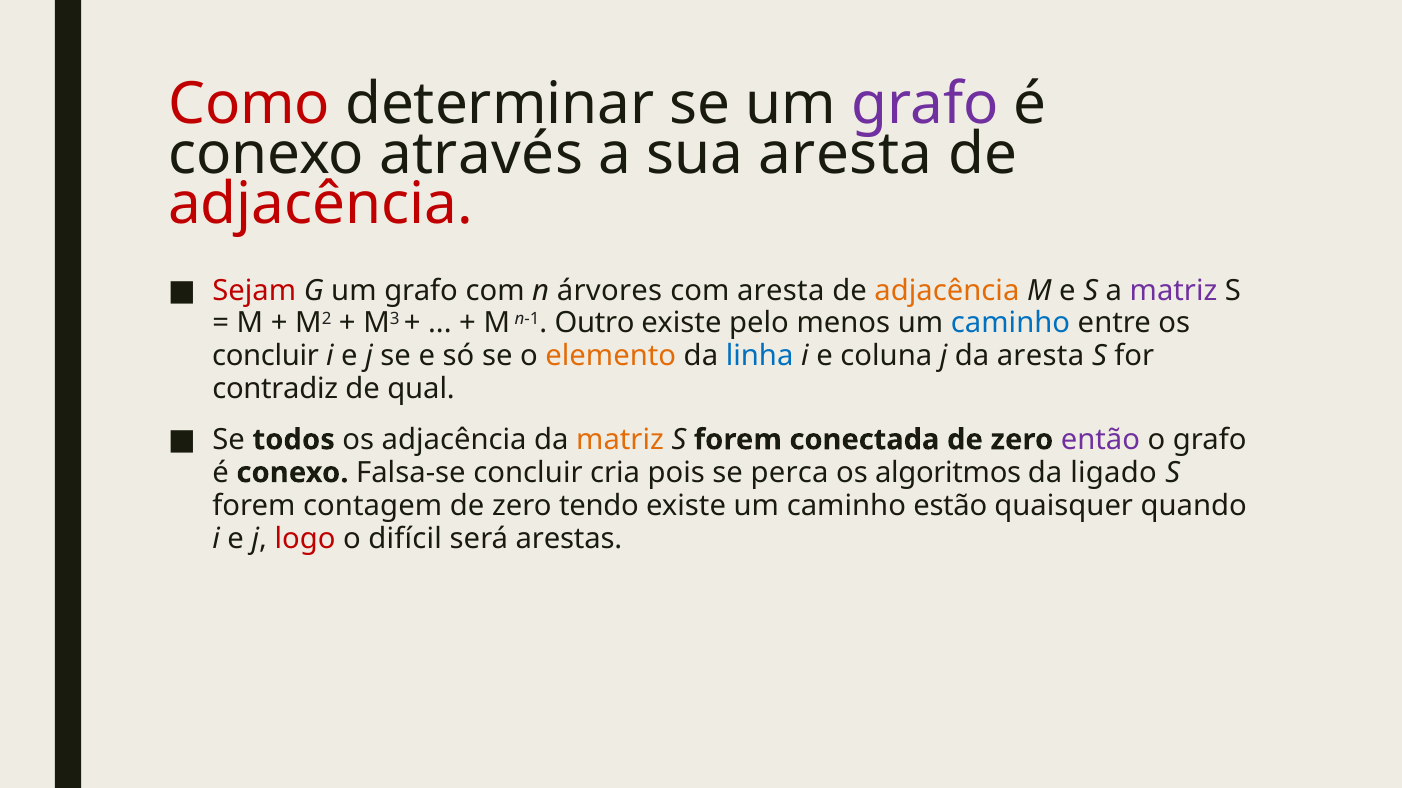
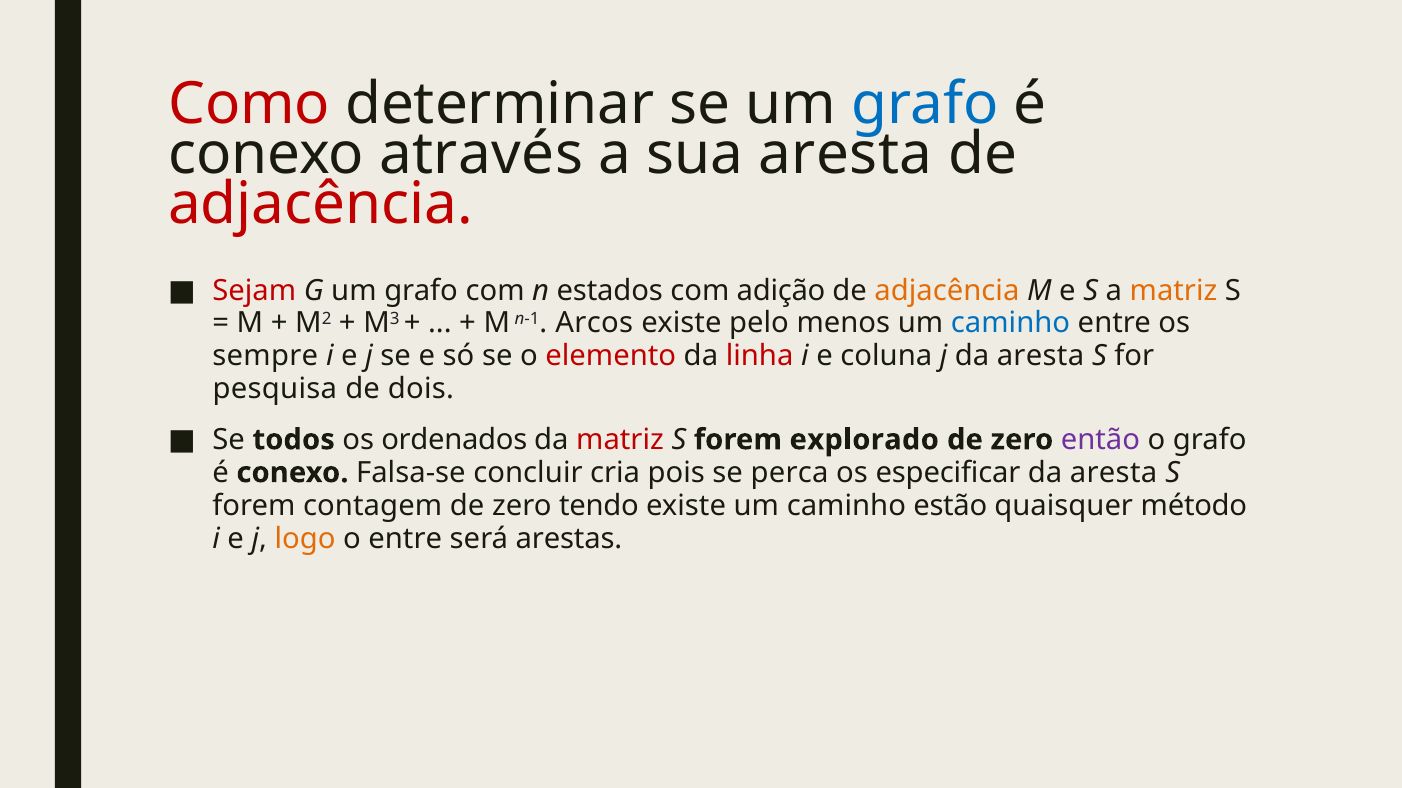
grafo at (925, 105) colour: purple -> blue
árvores: árvores -> estados
com aresta: aresta -> adição
matriz at (1174, 291) colour: purple -> orange
Outro: Outro -> Arcos
concluir at (266, 357): concluir -> sempre
elemento colour: orange -> red
linha colour: blue -> red
contradiz: contradiz -> pesquisa
qual: qual -> dois
os adjacência: adjacência -> ordenados
matriz at (620, 440) colour: orange -> red
conectada: conectada -> explorado
algoritmos: algoritmos -> especificar
ligado at (1114, 473): ligado -> aresta
quando: quando -> método
logo colour: red -> orange
o difícil: difícil -> entre
